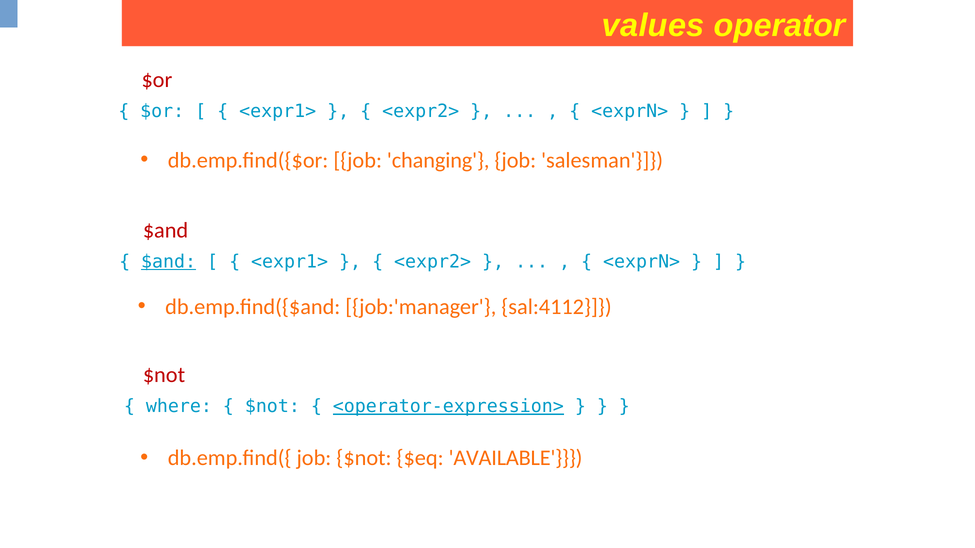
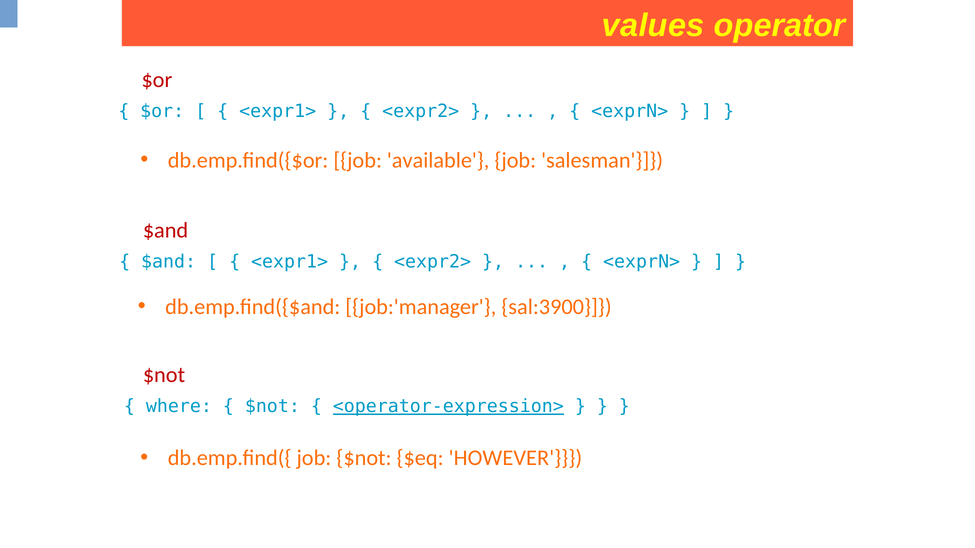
changing: changing -> available
$and at (169, 262) underline: present -> none
sal:4112: sal:4112 -> sal:3900
AVAILABLE: AVAILABLE -> HOWEVER
